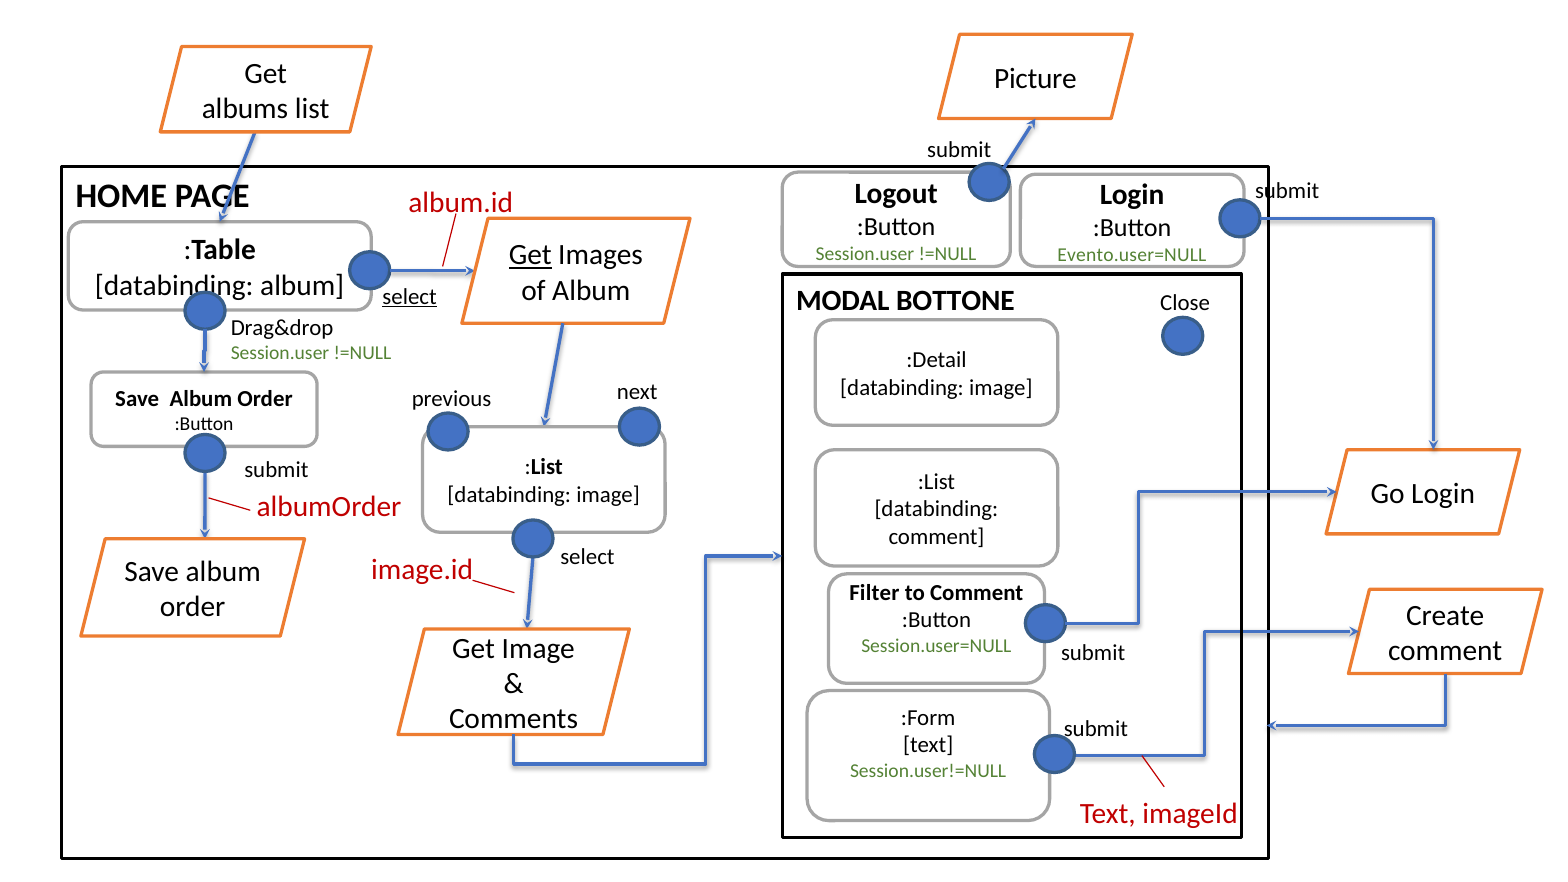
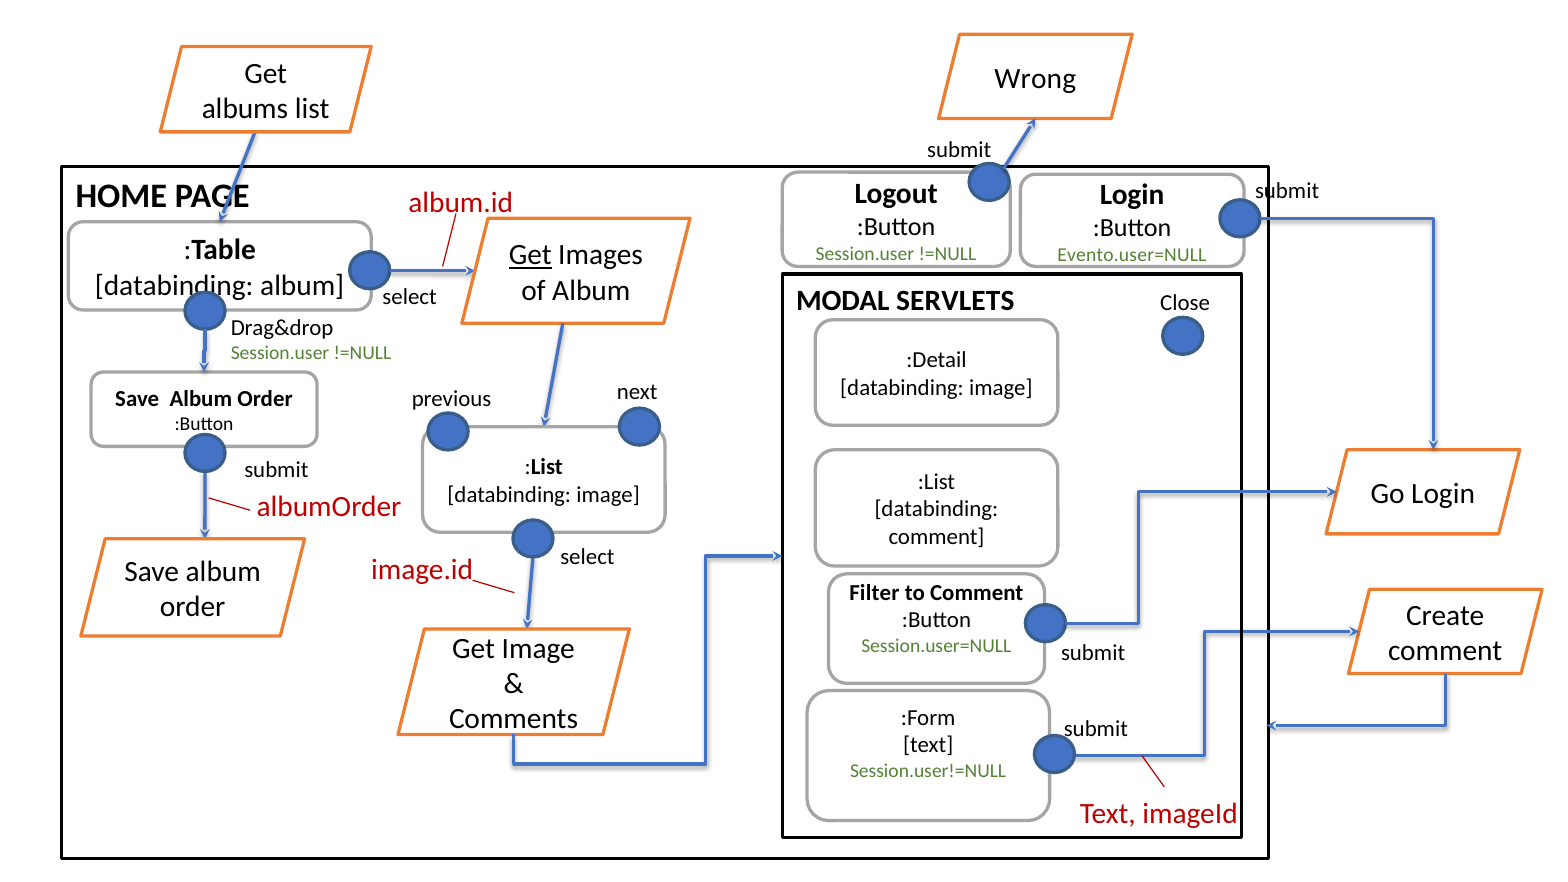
Picture: Picture -> Wrong
select at (410, 297) underline: present -> none
BOTTONE: BOTTONE -> SERVLETS
